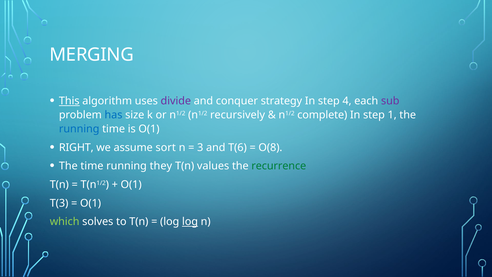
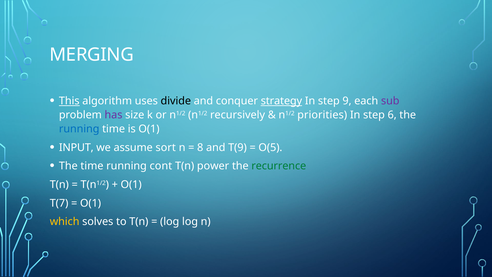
divide colour: purple -> black
strategy underline: none -> present
4: 4 -> 9
has colour: blue -> purple
complete: complete -> priorities
1: 1 -> 6
RIGHT: RIGHT -> INPUT
3: 3 -> 8
T(6: T(6 -> T(9
O(8: O(8 -> O(5
they: they -> cont
values: values -> power
T(3: T(3 -> T(7
which colour: light green -> yellow
log at (190, 222) underline: present -> none
